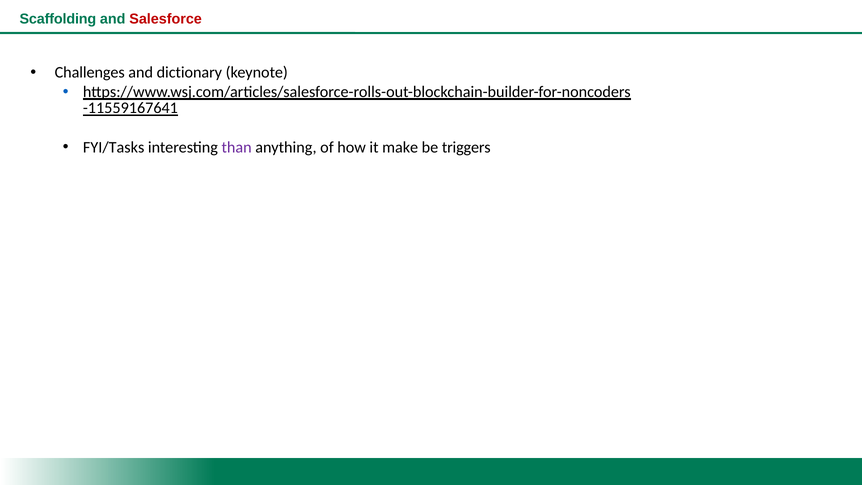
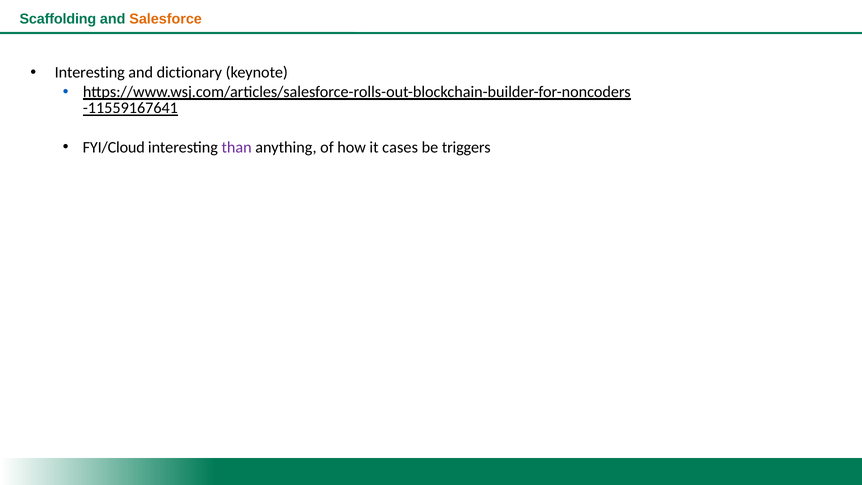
Salesforce colour: red -> orange
Challenges at (90, 73): Challenges -> Interesting
FYI/Tasks: FYI/Tasks -> FYI/Cloud
make: make -> cases
